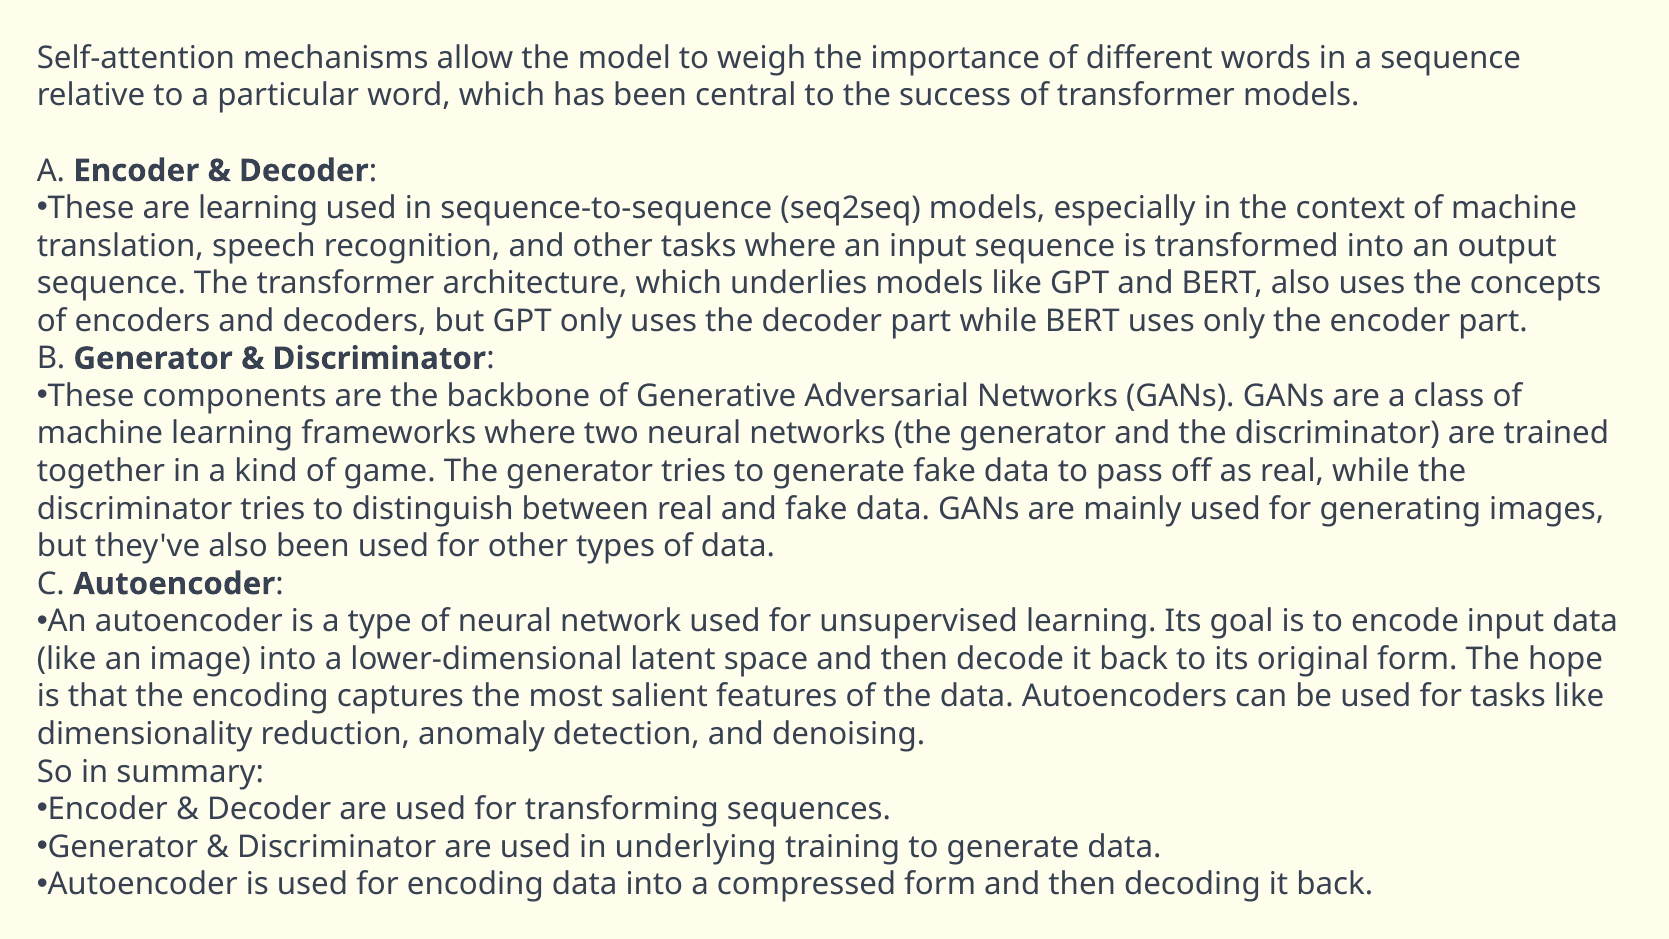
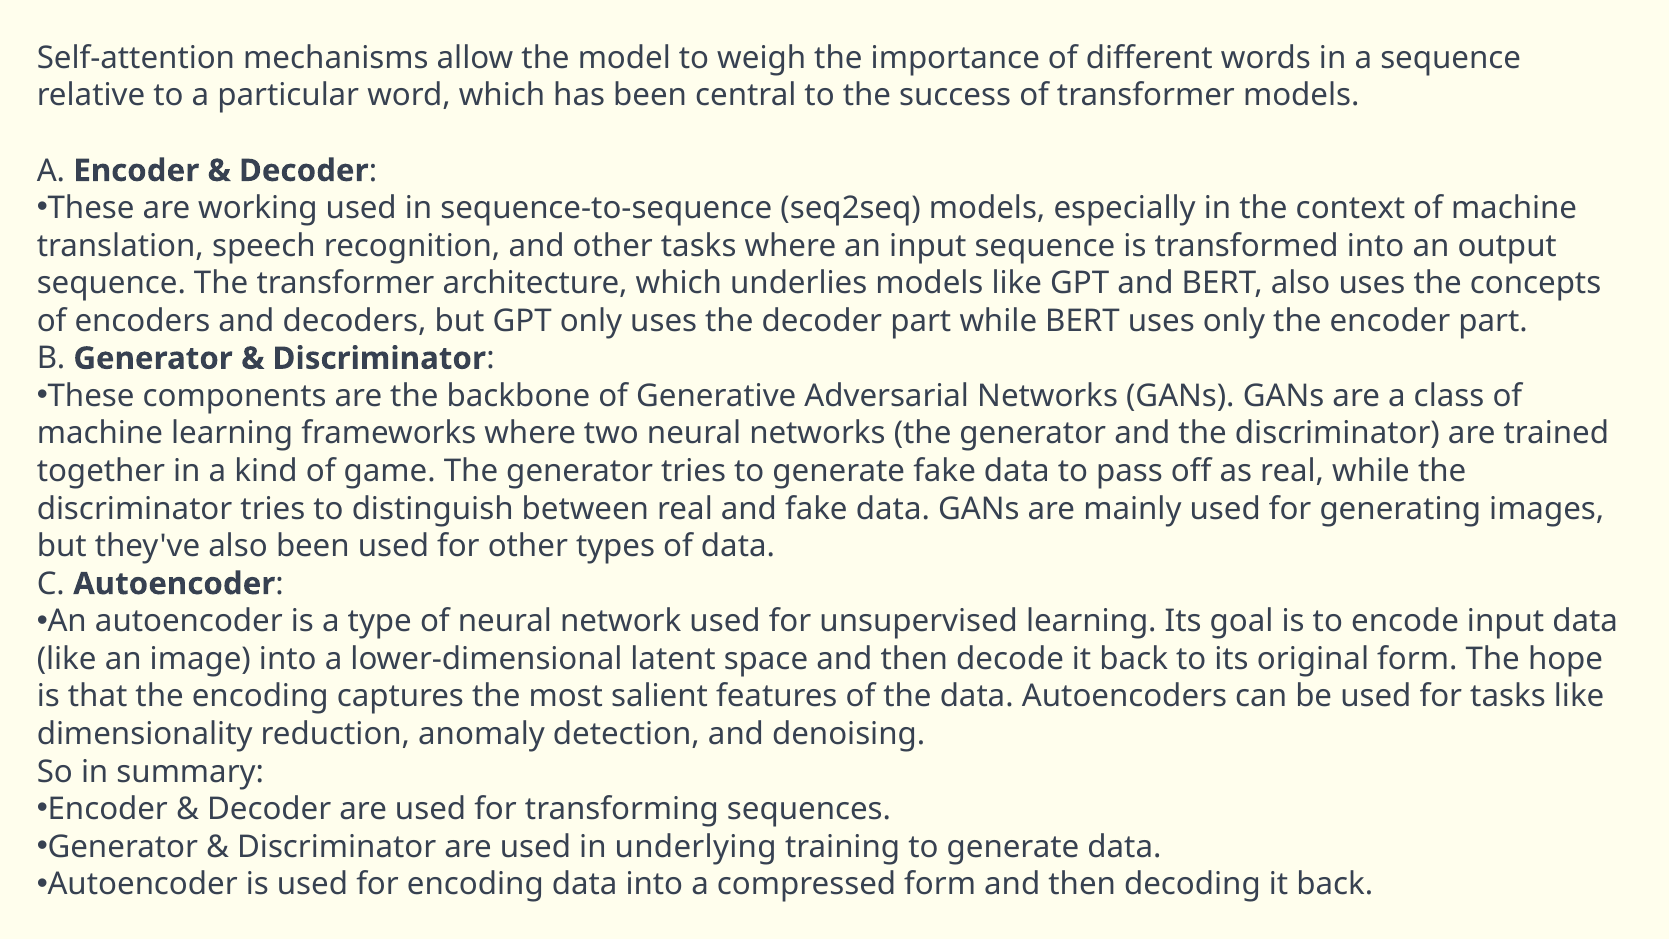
are learning: learning -> working
